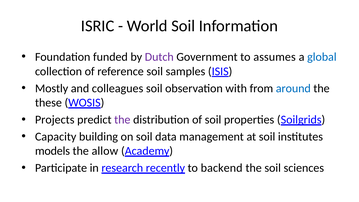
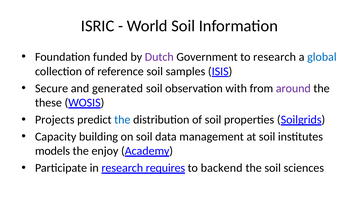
to assumes: assumes -> research
Mostly: Mostly -> Secure
colleagues: colleagues -> generated
around colour: blue -> purple
the at (122, 120) colour: purple -> blue
allow: allow -> enjoy
recently: recently -> requires
